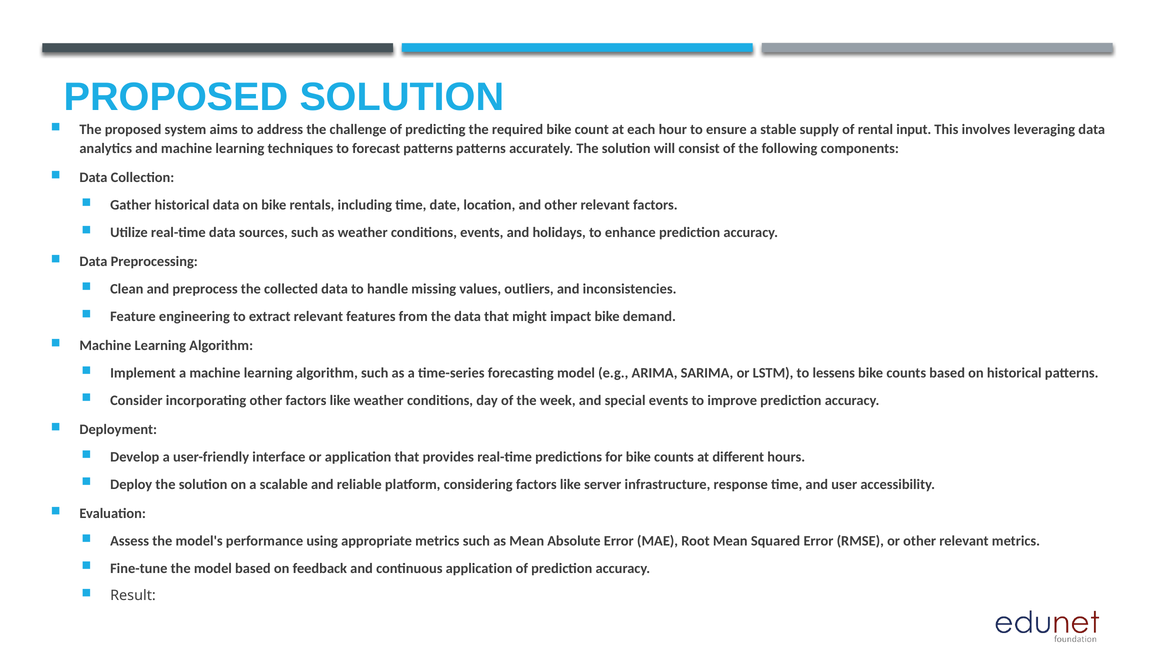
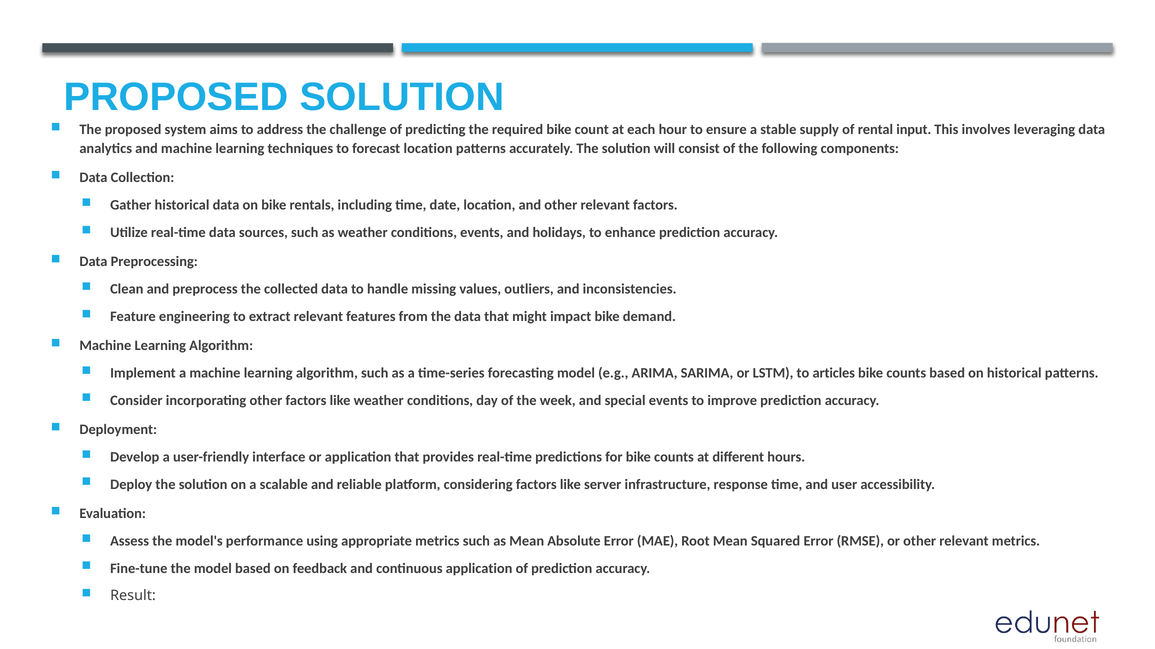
forecast patterns: patterns -> location
lessens: lessens -> articles
